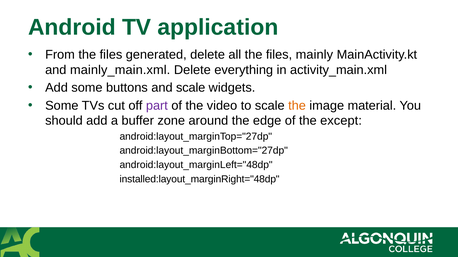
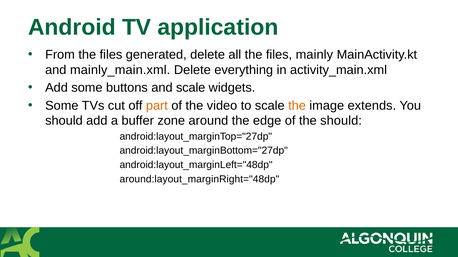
part colour: purple -> orange
material: material -> extends
the except: except -> should
installed:layout_marginRight="48dp: installed:layout_marginRight="48dp -> around:layout_marginRight="48dp
